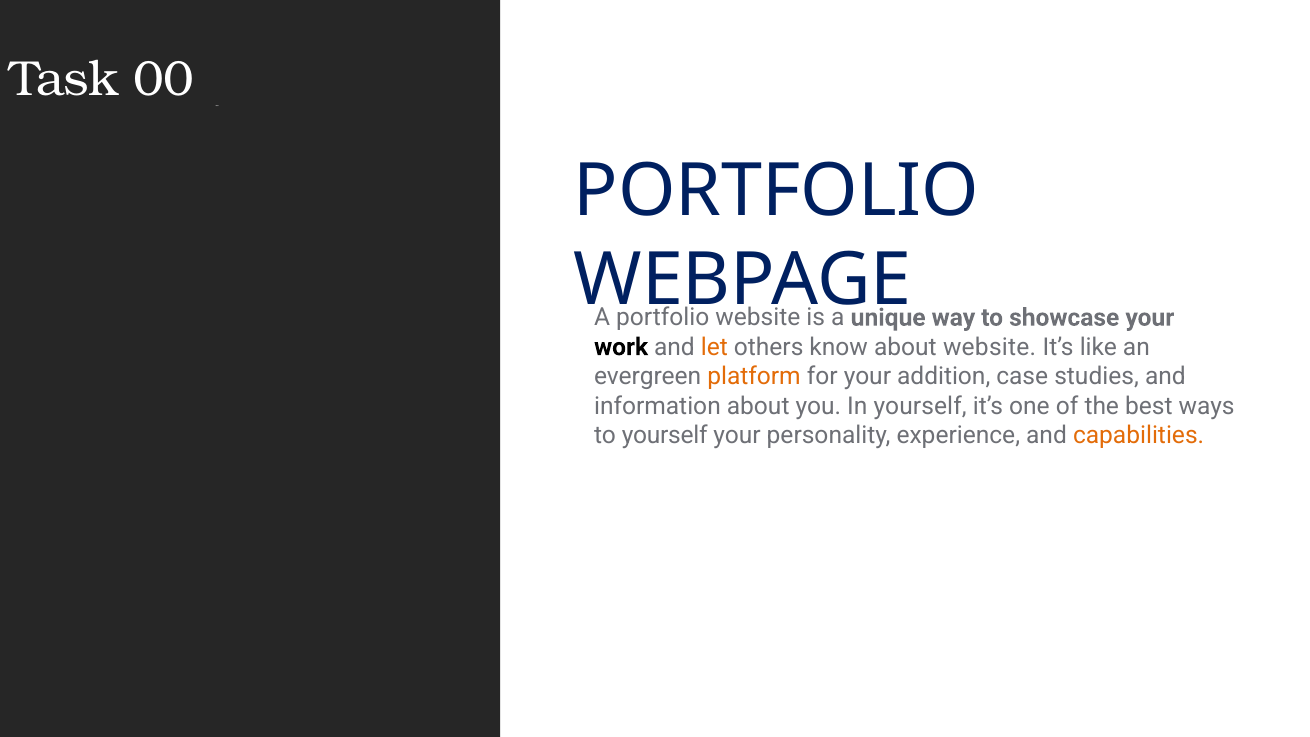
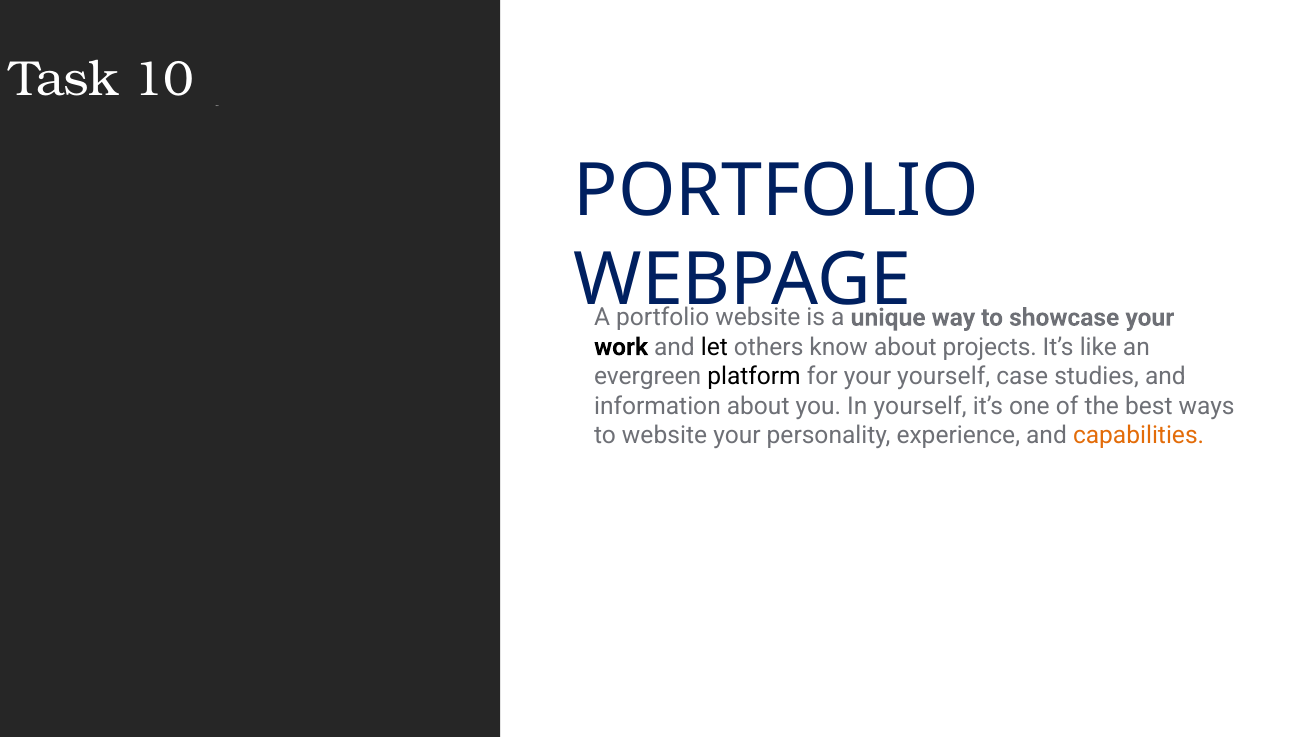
00: 00 -> 10
let colour: orange -> black
about website: website -> projects
platform colour: orange -> black
your addition: addition -> yourself
to yourself: yourself -> website
